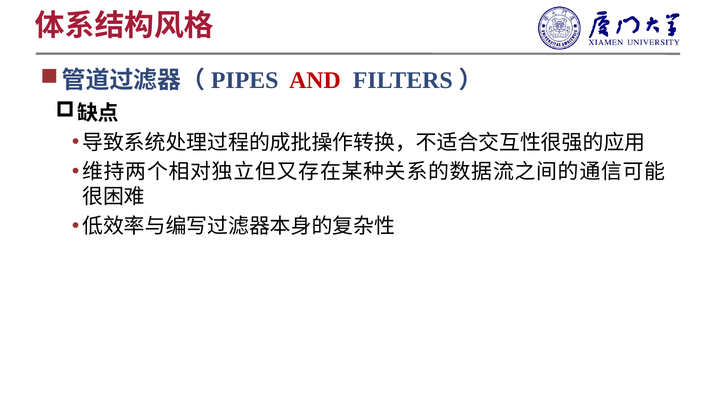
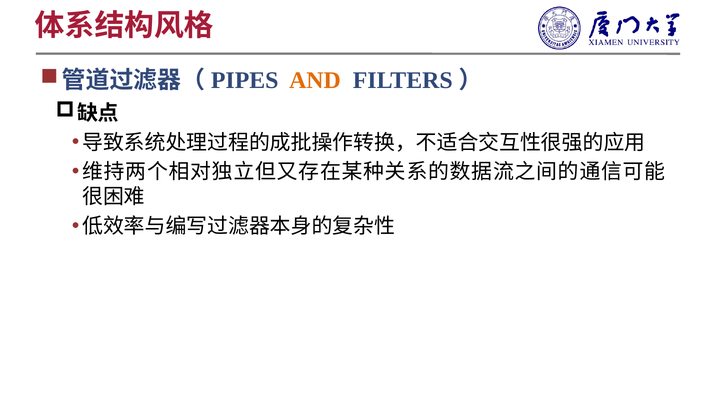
AND colour: red -> orange
